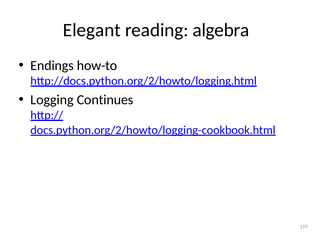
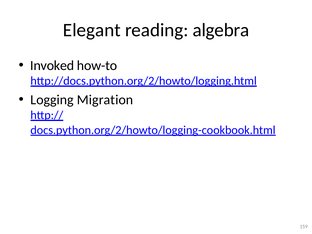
Endings: Endings -> Invoked
Continues: Continues -> Migration
